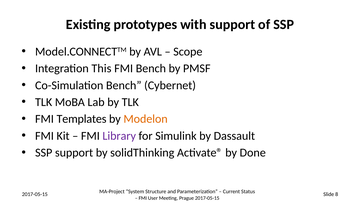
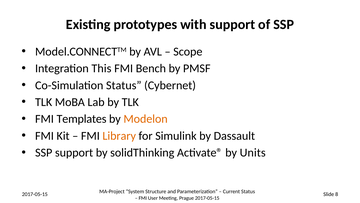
Co-Simulation Bench: Bench -> Status
Library colour: purple -> orange
Done: Done -> Units
